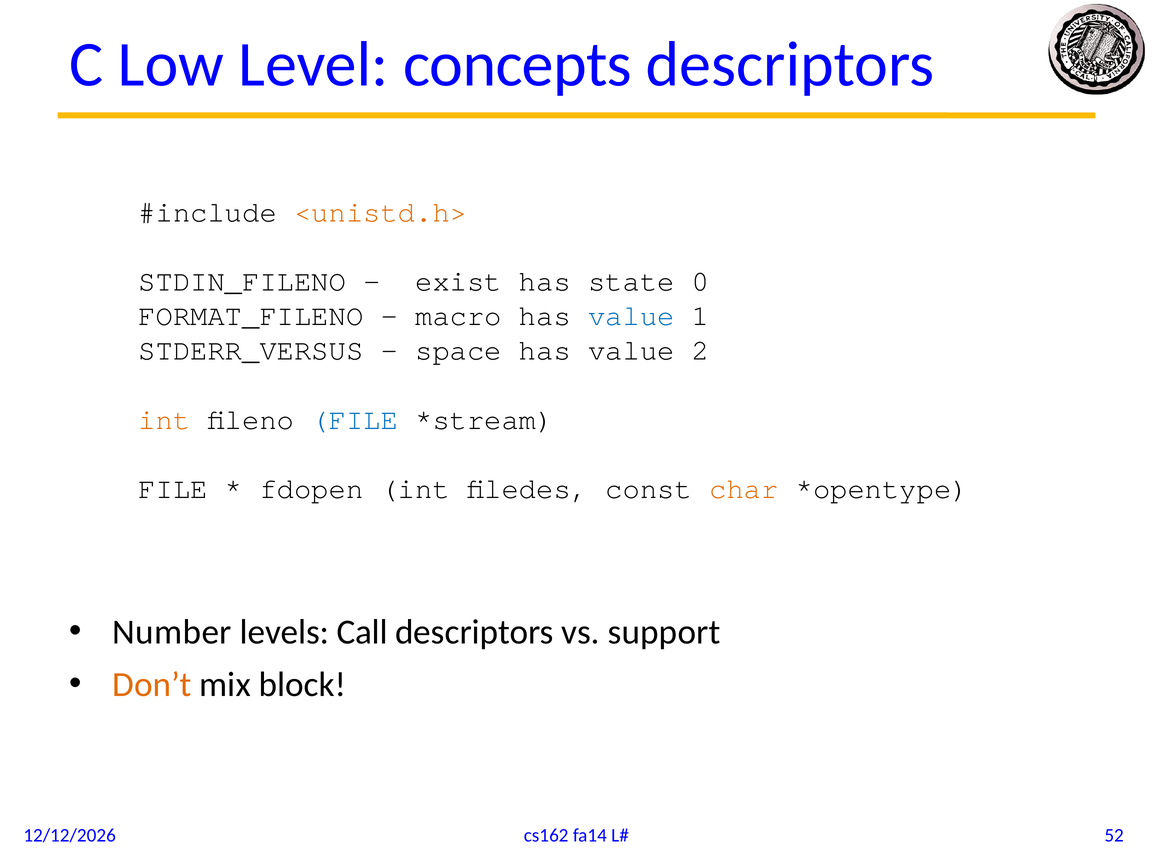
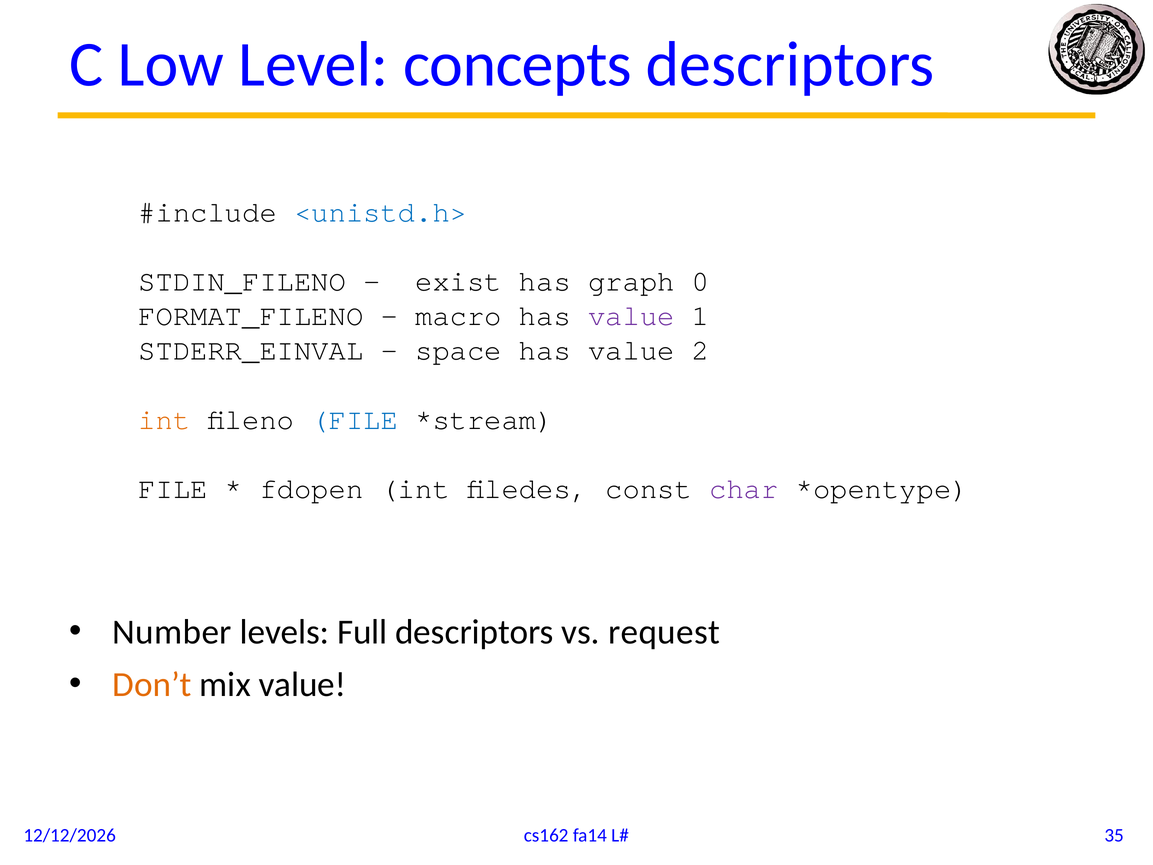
<unistd.h> colour: orange -> blue
state: state -> graph
value at (631, 316) colour: blue -> purple
STDERR_VERSUS: STDERR_VERSUS -> STDERR_EINVAL
char colour: orange -> purple
Call: Call -> Full
support: support -> request
mix block: block -> value
52: 52 -> 35
